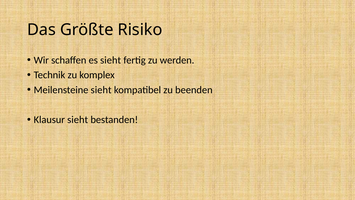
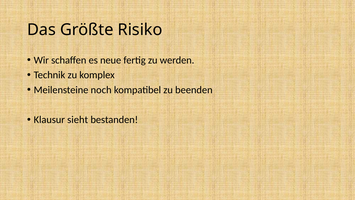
es sieht: sieht -> neue
Meilensteine sieht: sieht -> noch
